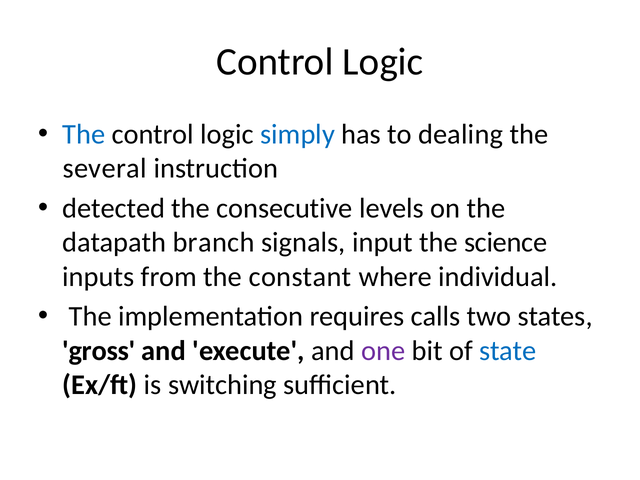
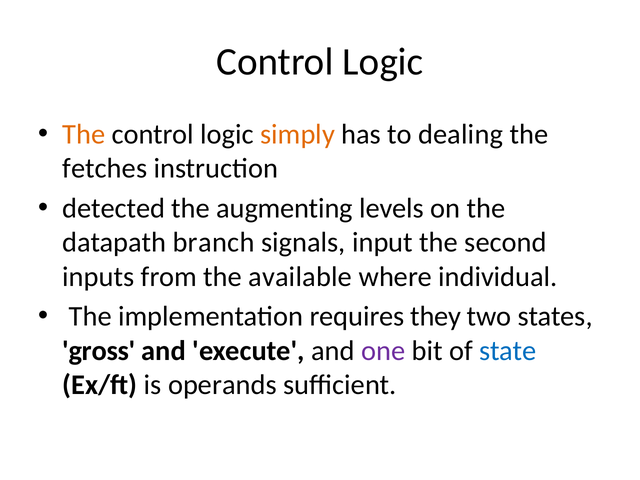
The at (84, 134) colour: blue -> orange
simply colour: blue -> orange
several: several -> fetches
consecutive: consecutive -> augmenting
science: science -> second
constant: constant -> available
calls: calls -> they
switching: switching -> operands
